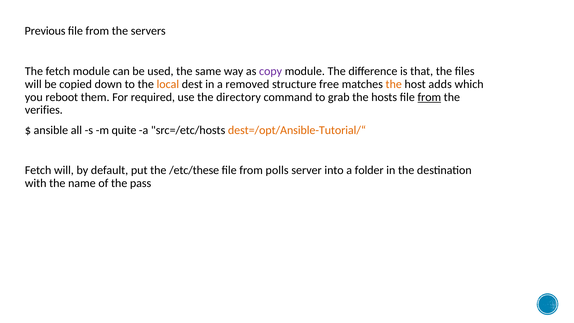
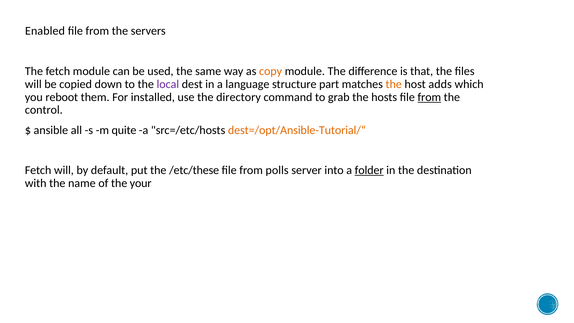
Previous: Previous -> Enabled
copy colour: purple -> orange
local colour: orange -> purple
removed: removed -> language
free: free -> part
required: required -> installed
verifies: verifies -> control
folder underline: none -> present
pass: pass -> your
